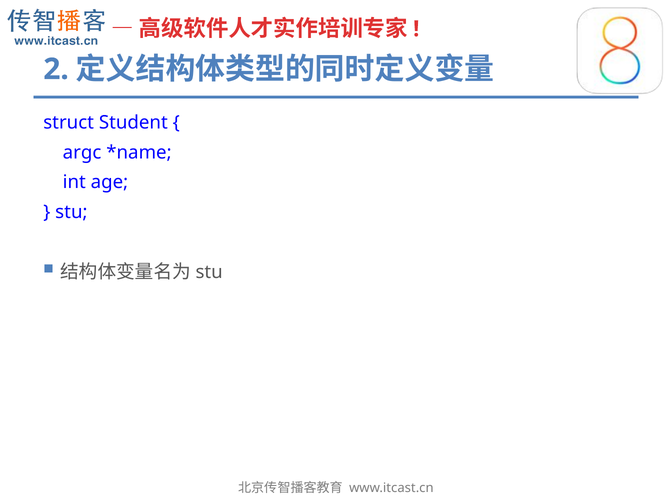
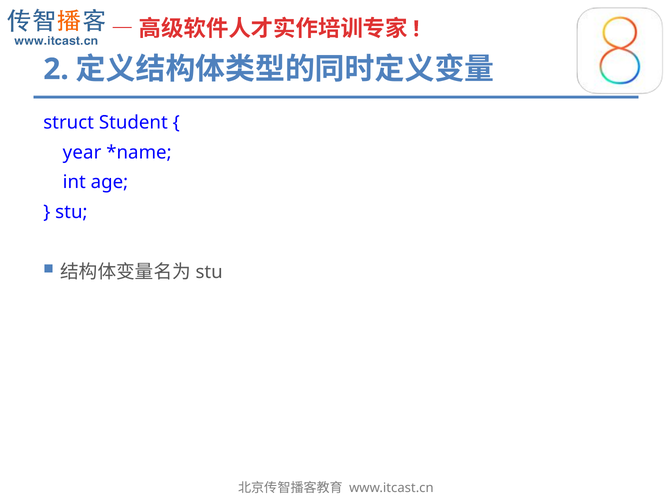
argc: argc -> year
